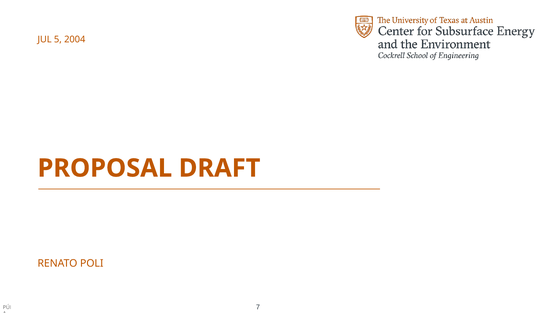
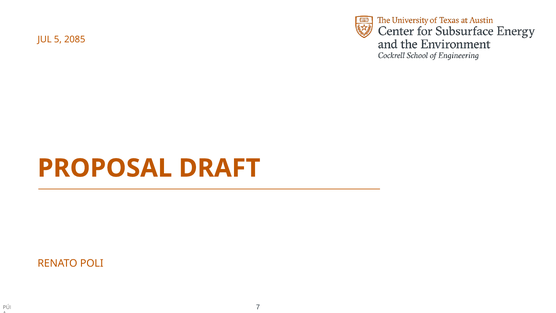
2004: 2004 -> 2085
